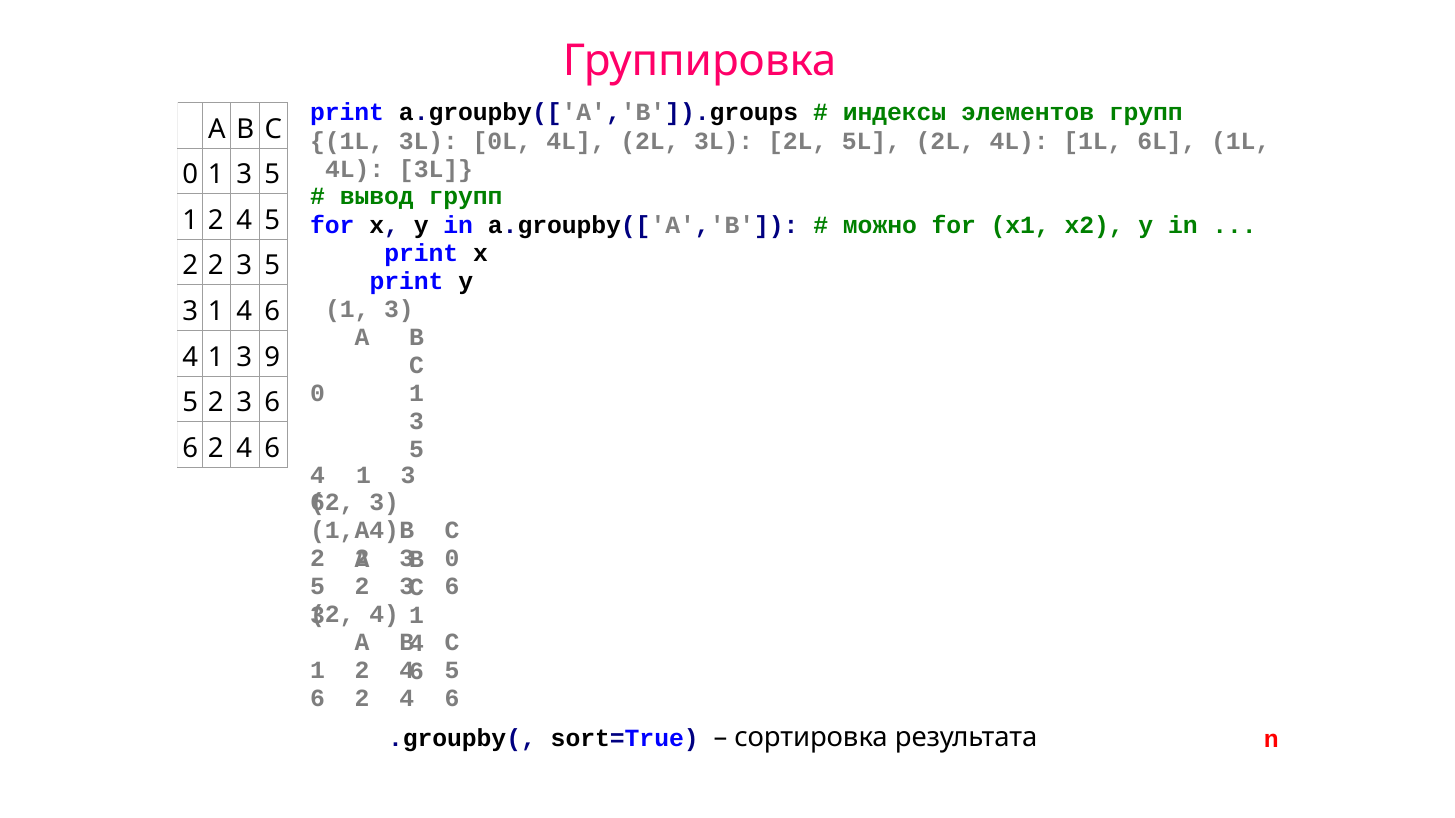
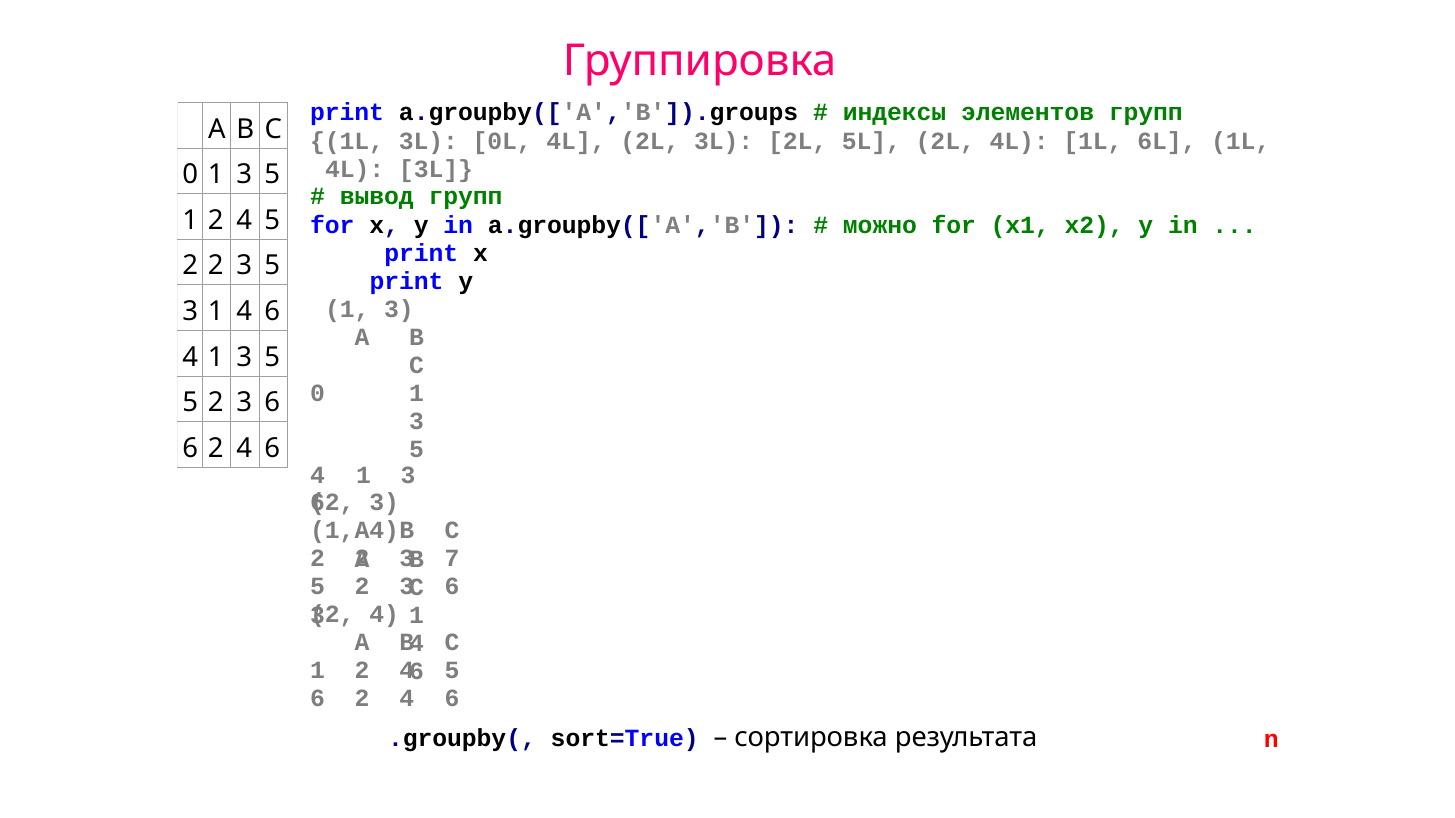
4 1 3 9: 9 -> 5
3 0: 0 -> 7
